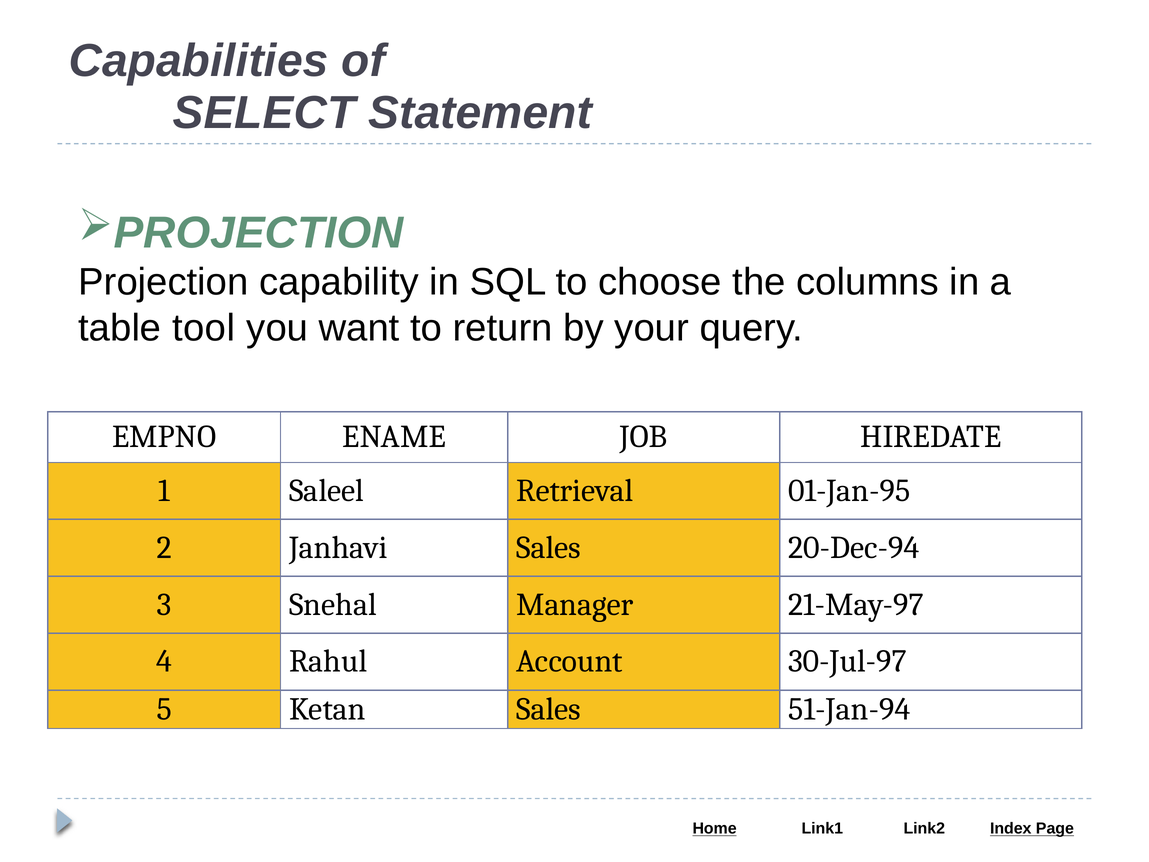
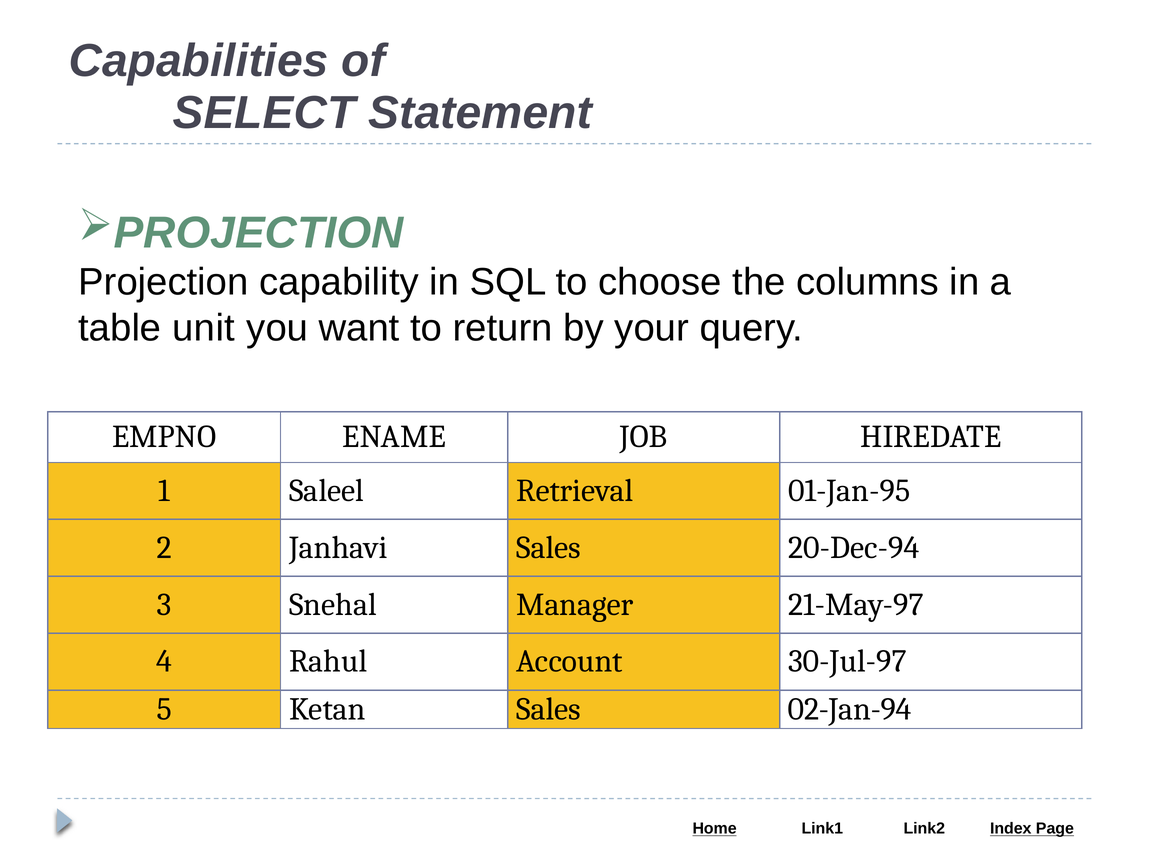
tool: tool -> unit
51-Jan-94: 51-Jan-94 -> 02-Jan-94
